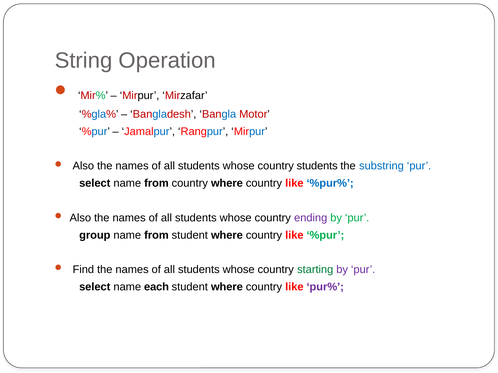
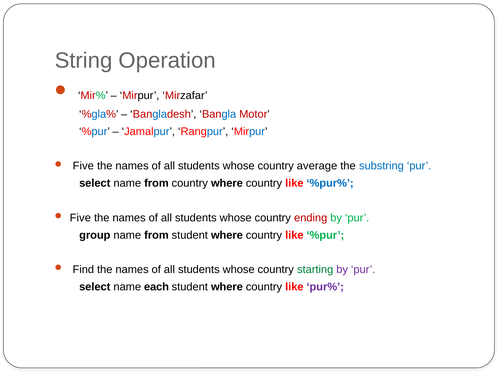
Also at (83, 166): Also -> Five
country students: students -> average
Also at (80, 218): Also -> Five
ending colour: purple -> red
